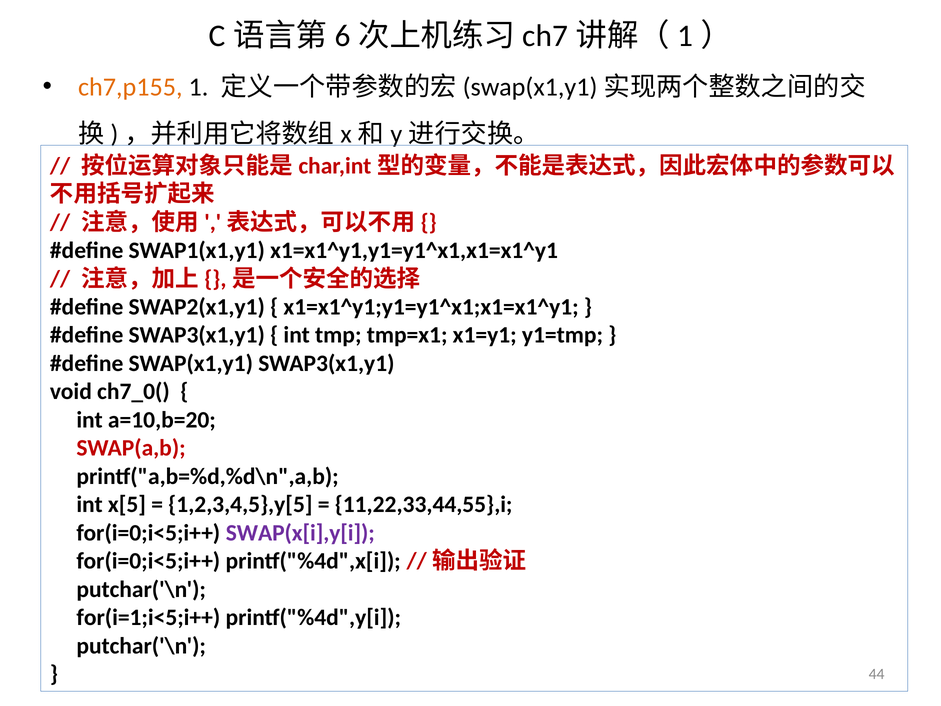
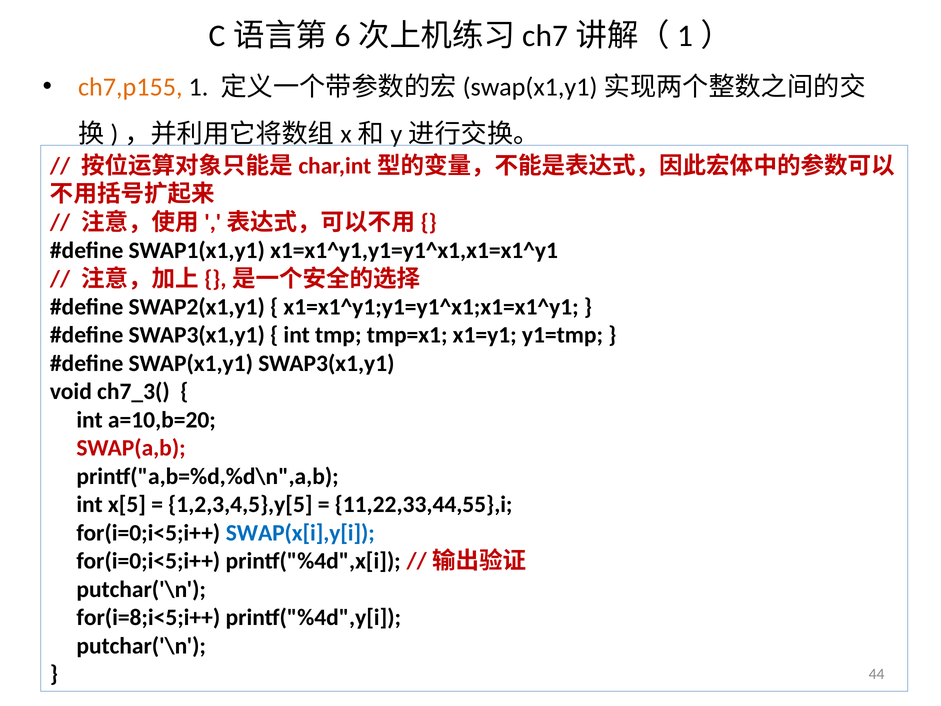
ch7_0(: ch7_0( -> ch7_3(
SWAP(x[i],y[i colour: purple -> blue
for(i=1;i<5;i++: for(i=1;i<5;i++ -> for(i=8;i<5;i++
